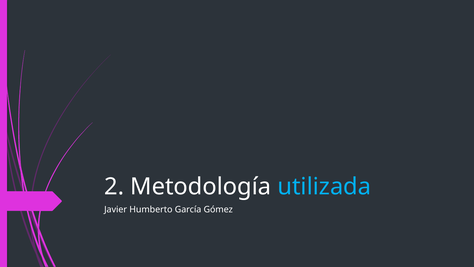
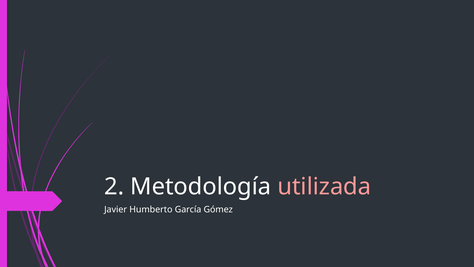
utilizada colour: light blue -> pink
